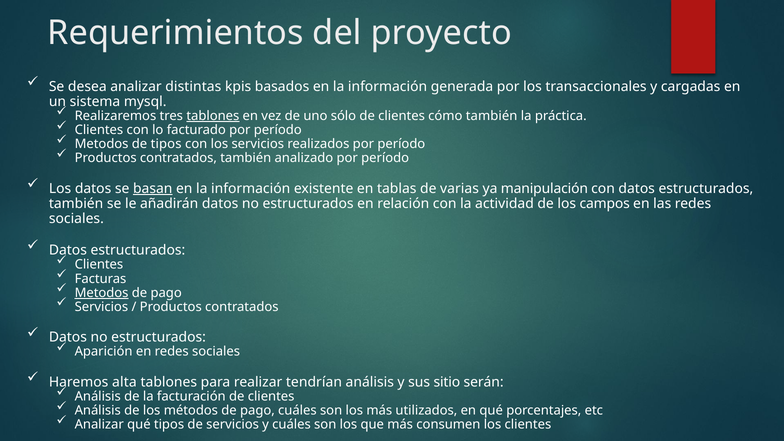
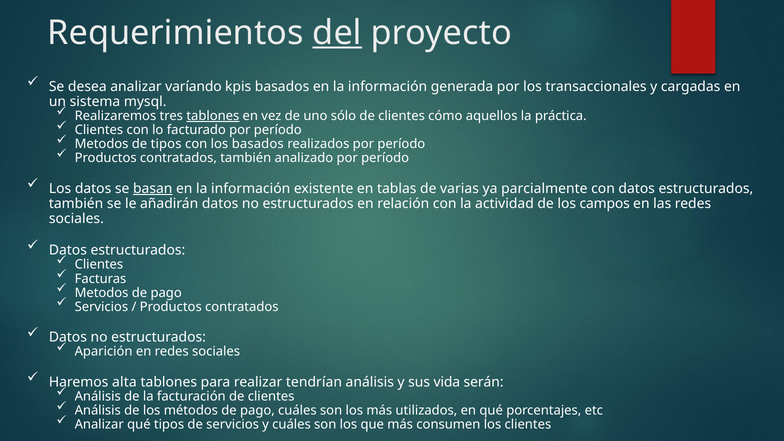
del underline: none -> present
distintas: distintas -> varíando
cómo también: también -> aquellos
los servicios: servicios -> basados
manipulación: manipulación -> parcialmente
Metodos at (102, 293) underline: present -> none
sitio: sitio -> vida
